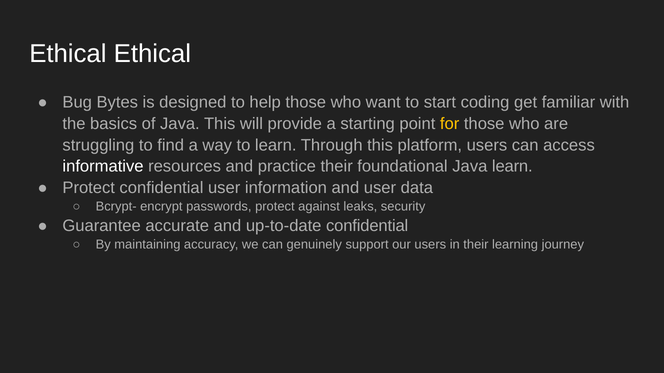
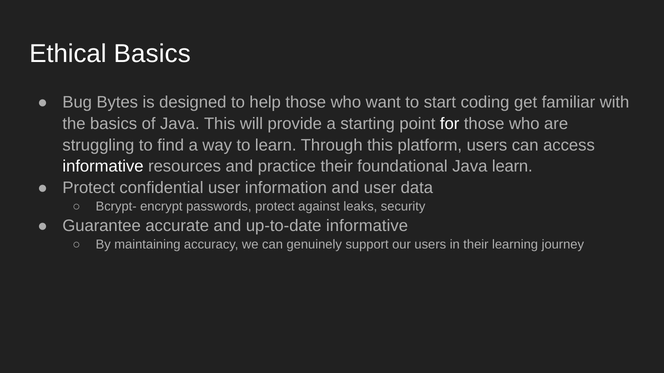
Ethical Ethical: Ethical -> Basics
for colour: yellow -> white
up-to-date confidential: confidential -> informative
